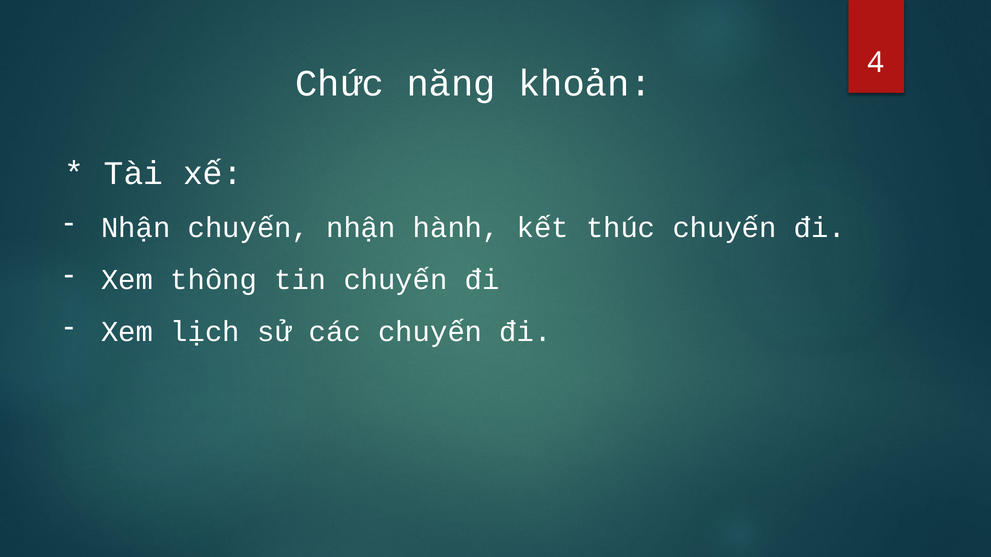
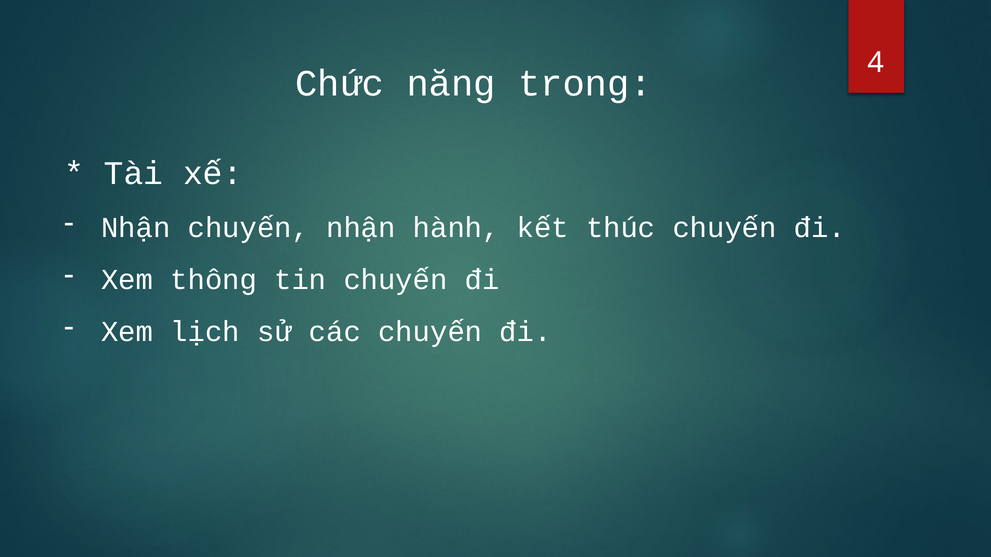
khoản: khoản -> trong
